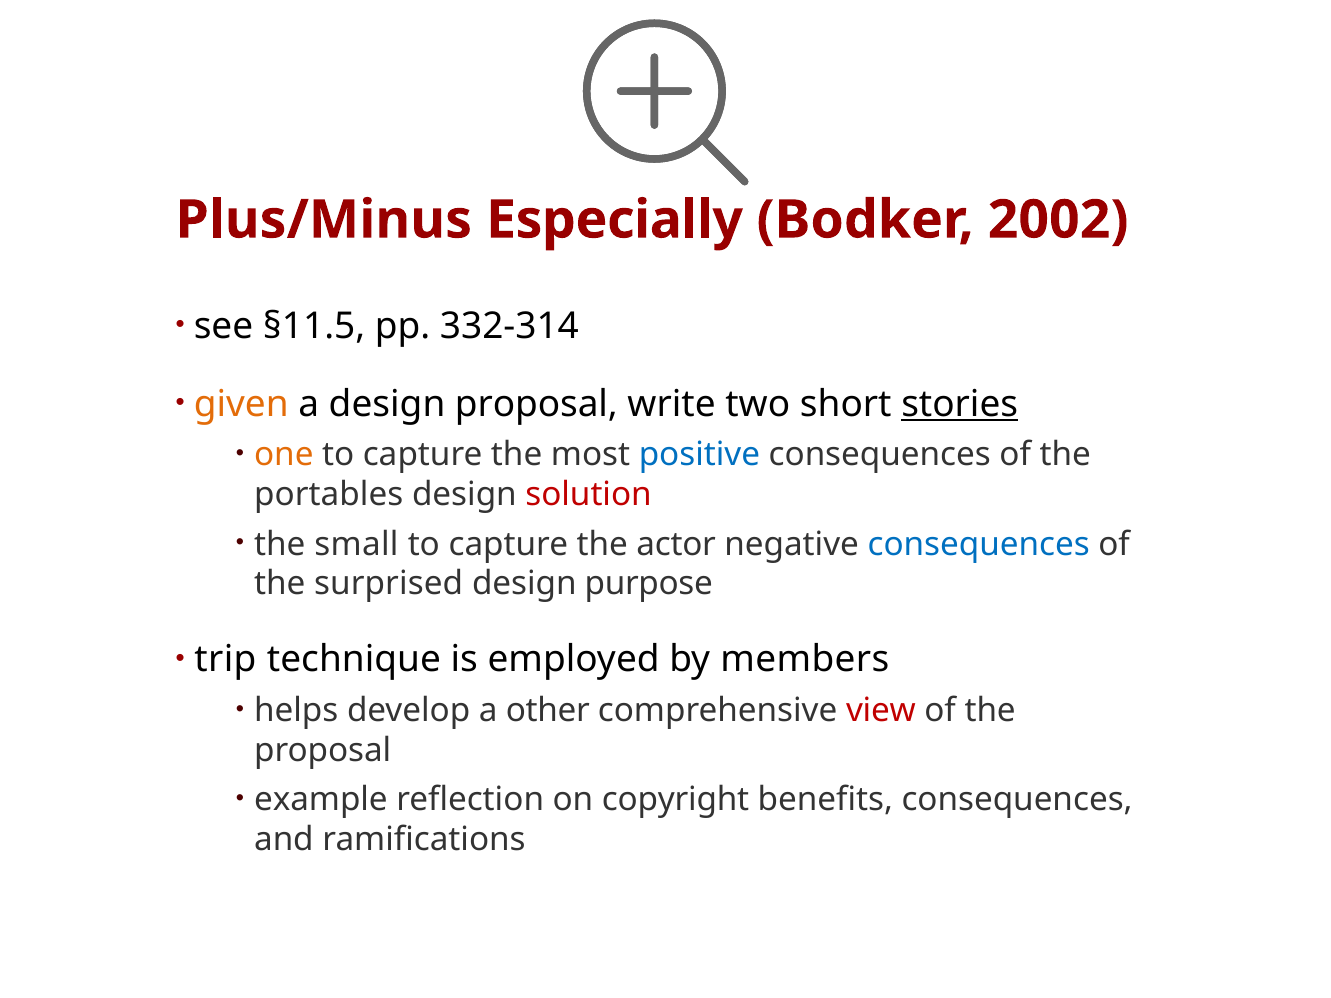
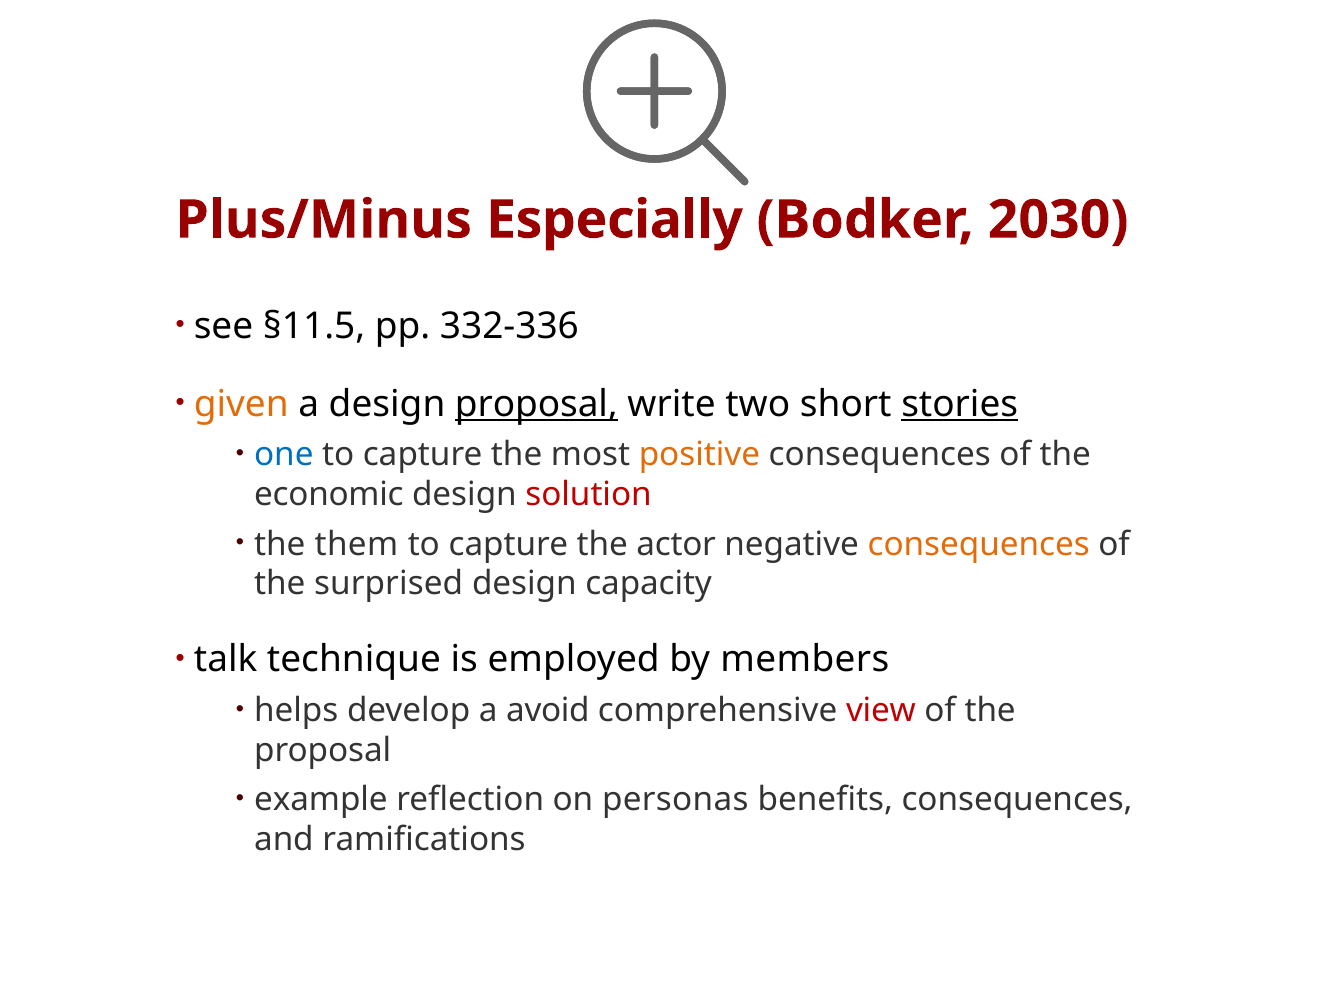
2002: 2002 -> 2030
332-314: 332-314 -> 332-336
proposal at (536, 404) underline: none -> present
one colour: orange -> blue
positive colour: blue -> orange
portables: portables -> economic
small: small -> them
consequences at (979, 544) colour: blue -> orange
purpose: purpose -> capacity
trip: trip -> talk
other: other -> avoid
copyright: copyright -> personas
